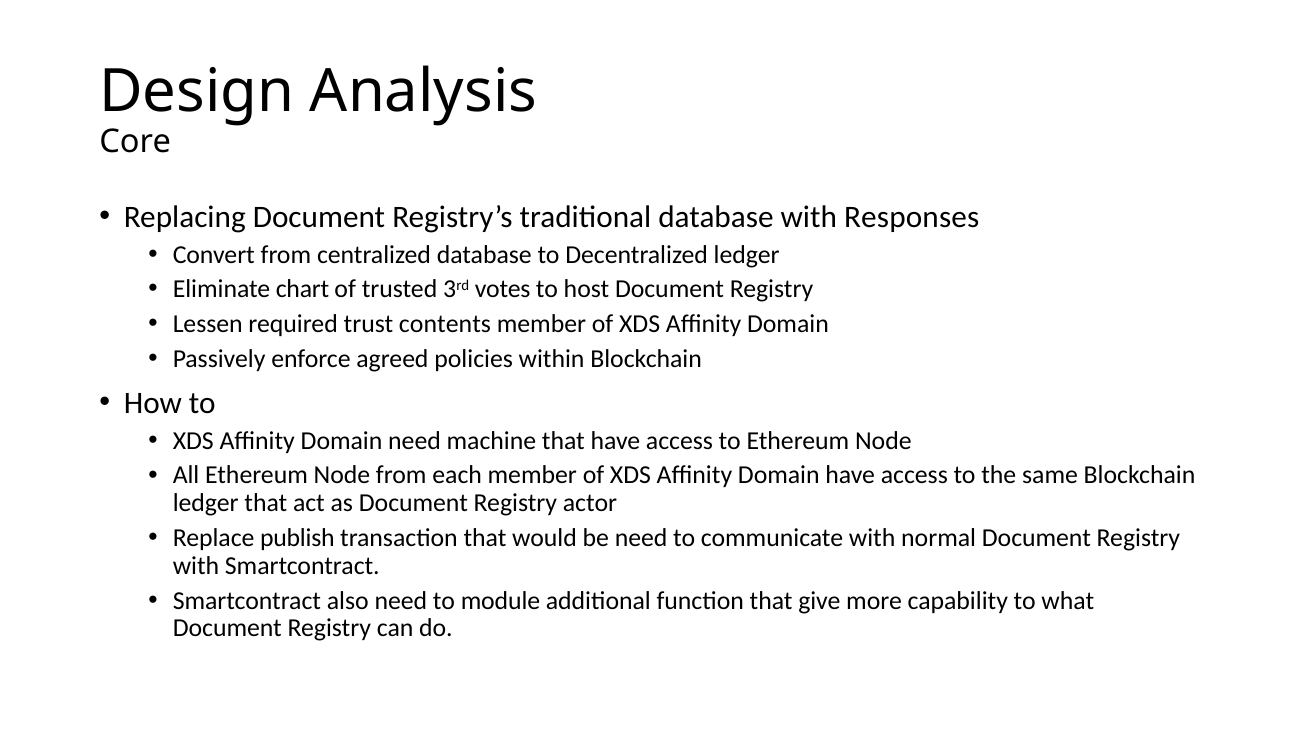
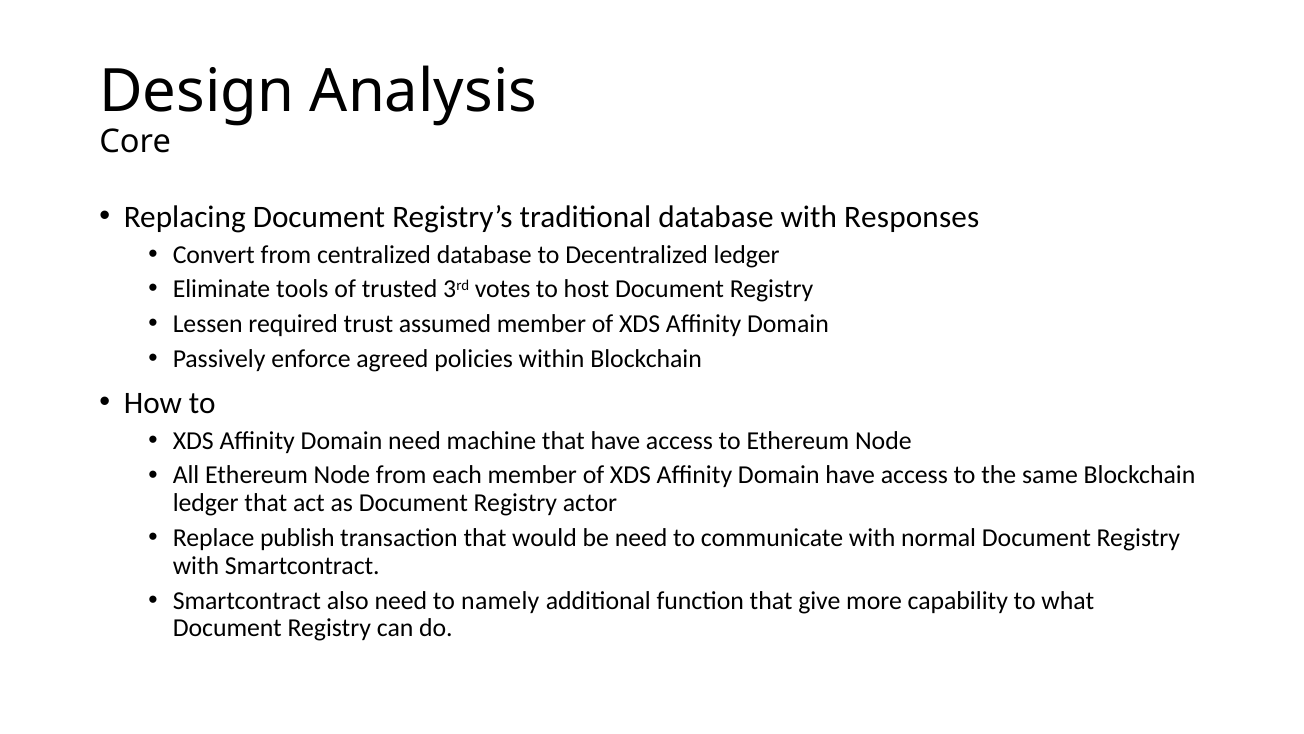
chart: chart -> tools
contents: contents -> assumed
module: module -> namely
